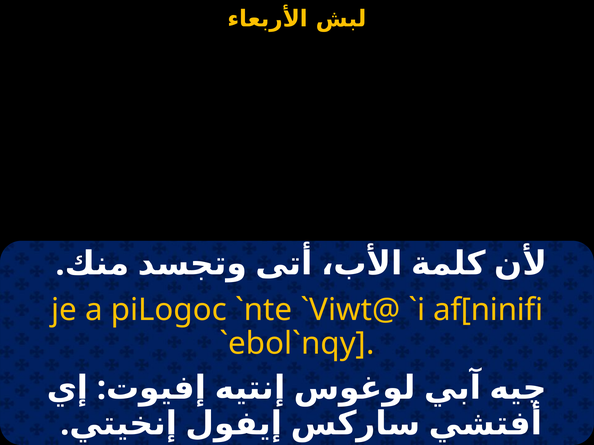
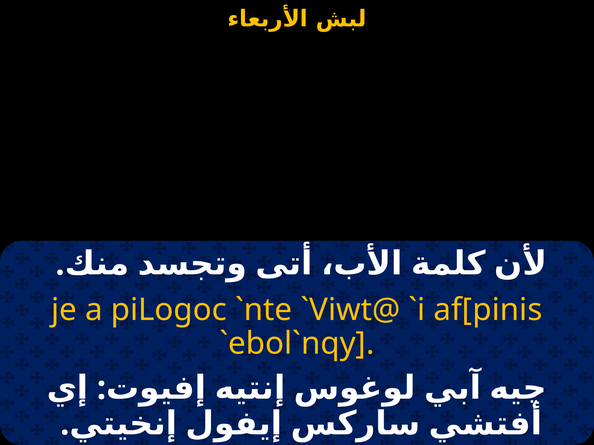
af[ninifi: af[ninifi -> af[pinis
